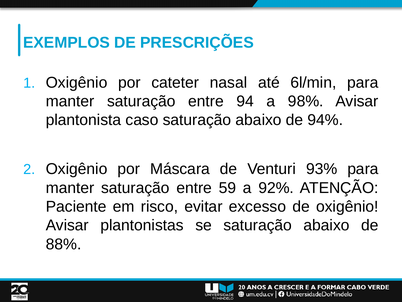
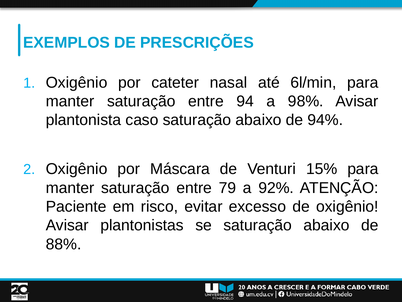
93%: 93% -> 15%
59: 59 -> 79
